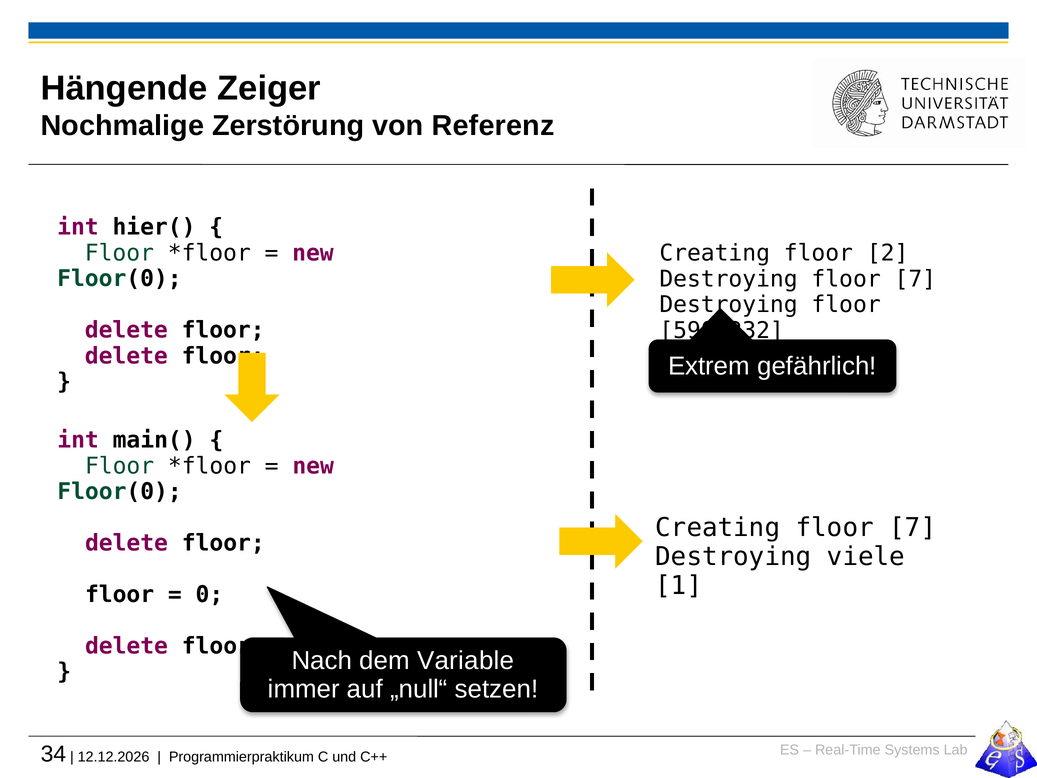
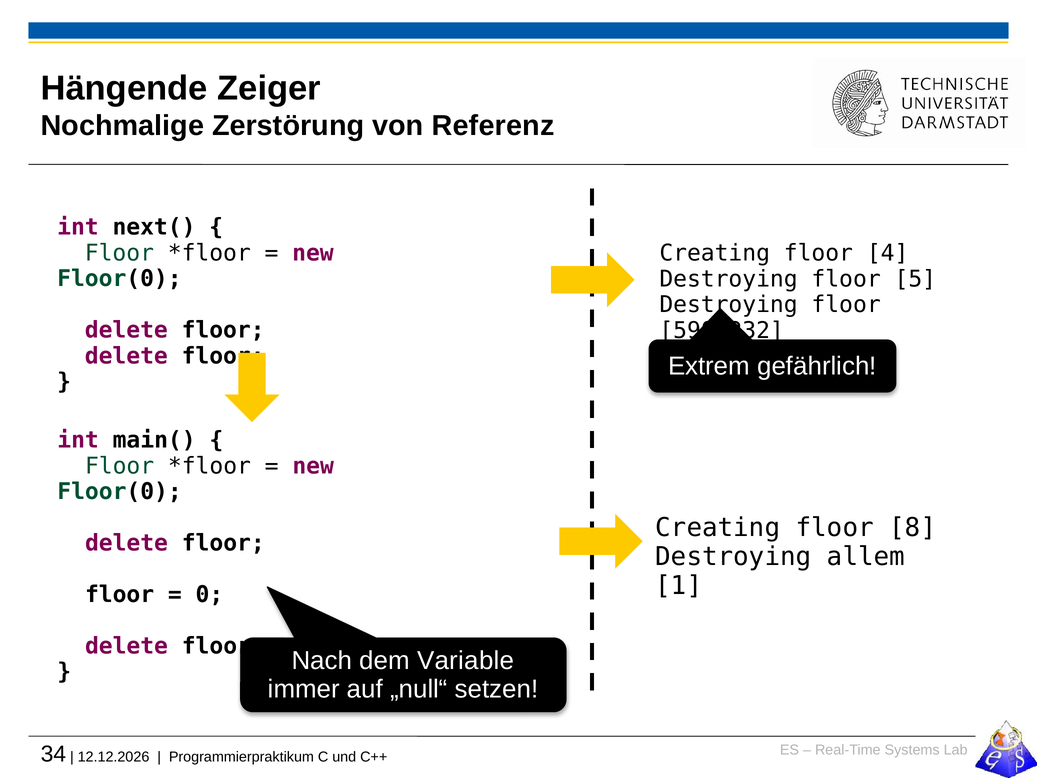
hier(: hier( -> next(
2: 2 -> 4
Destroying floor 7: 7 -> 5
Creating floor 7: 7 -> 8
viele: viele -> allem
